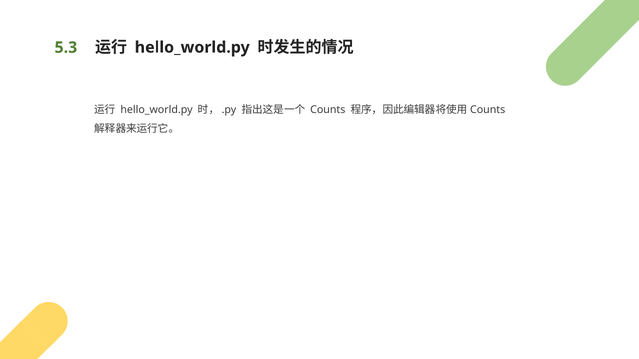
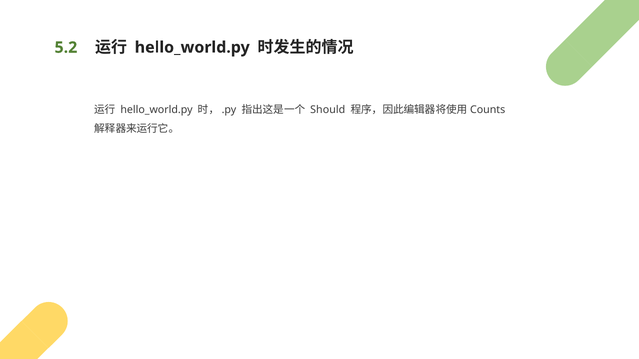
5.3: 5.3 -> 5.2
Counts at (328, 110): Counts -> Should
